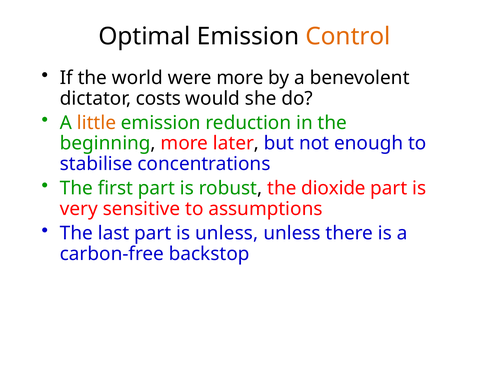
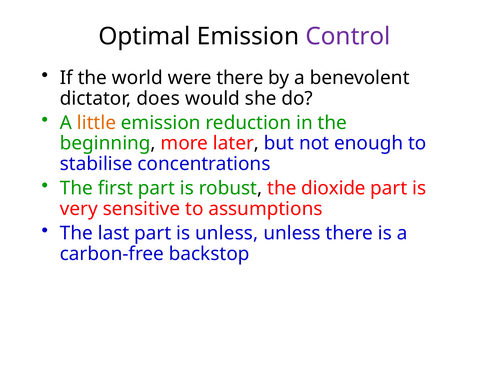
Control colour: orange -> purple
were more: more -> there
costs: costs -> does
